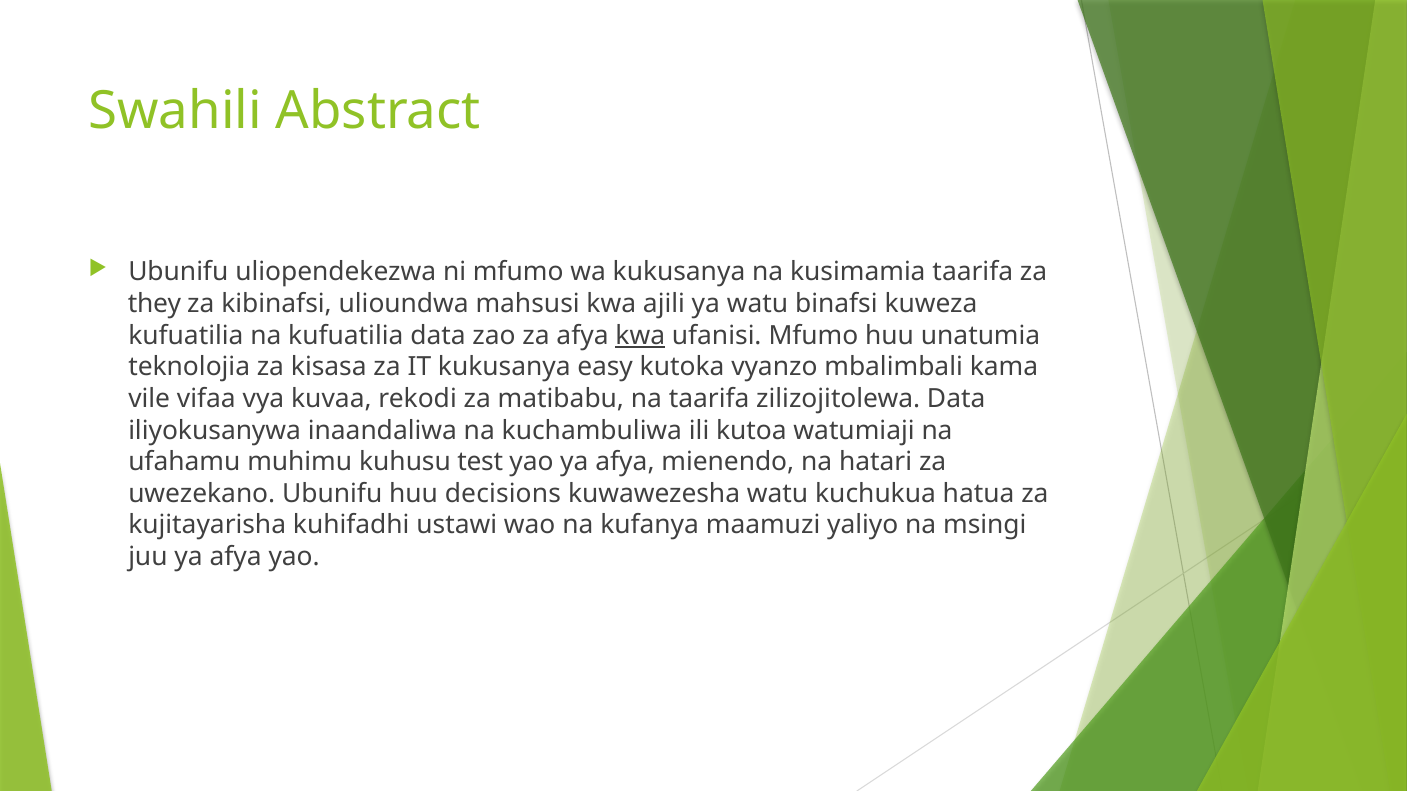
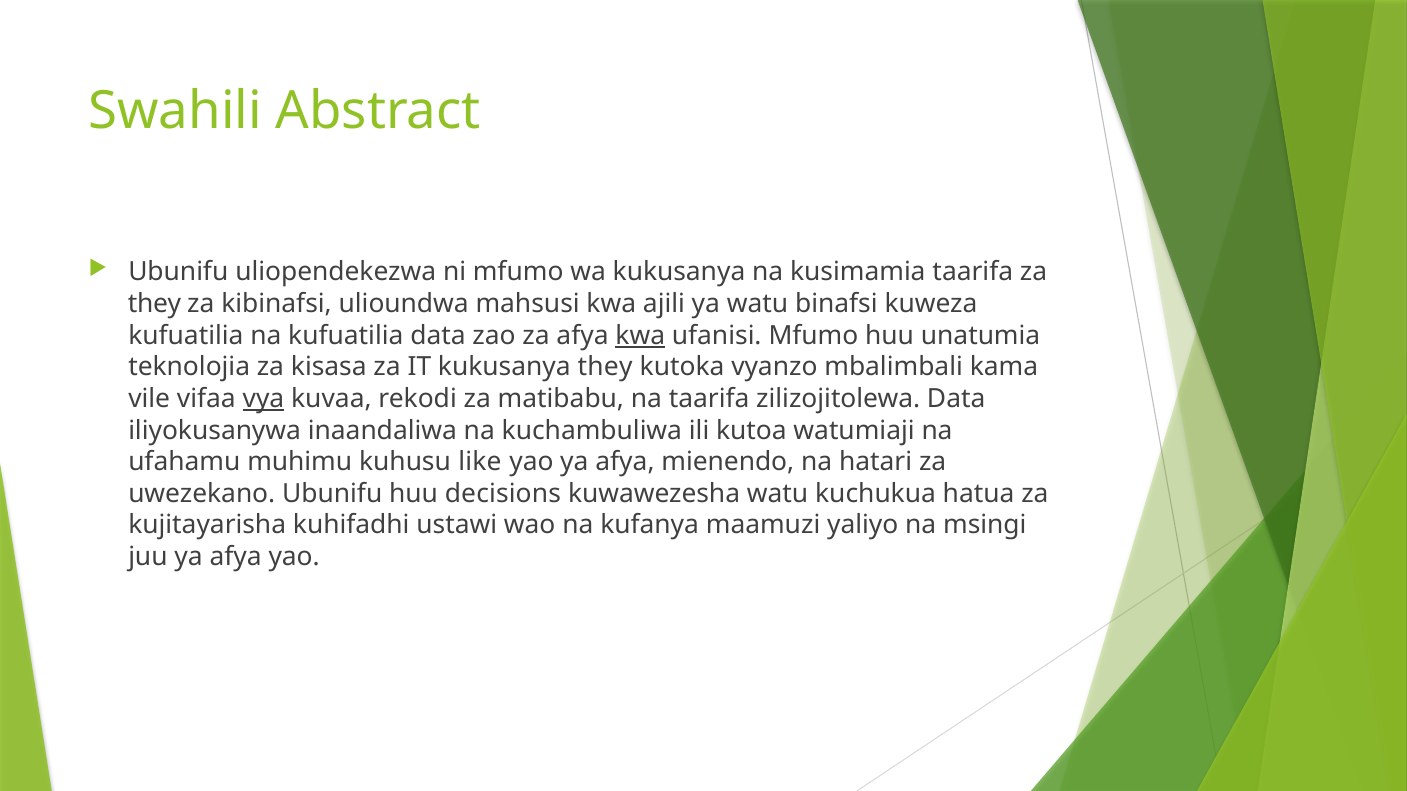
kukusanya easy: easy -> they
vya underline: none -> present
test: test -> like
